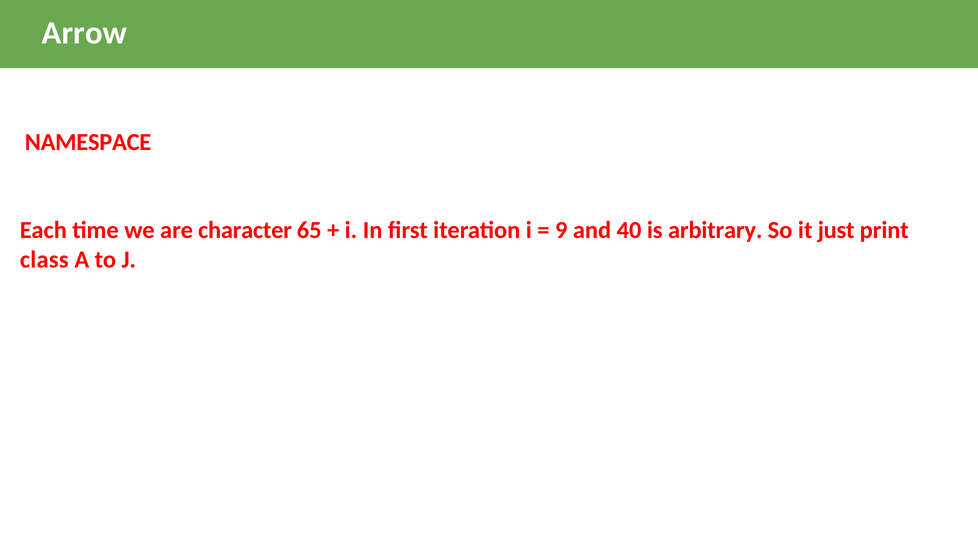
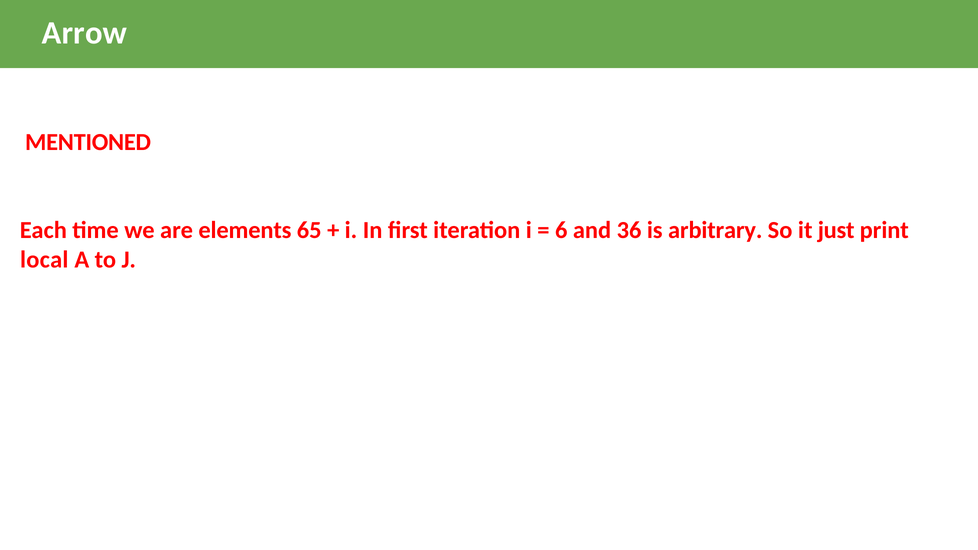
NAMESPACE: NAMESPACE -> MENTIONED
character: character -> elements
9: 9 -> 6
40: 40 -> 36
class: class -> local
